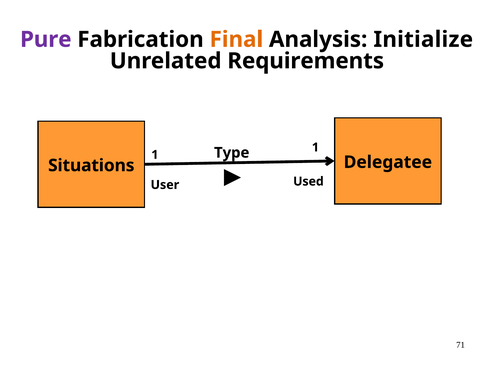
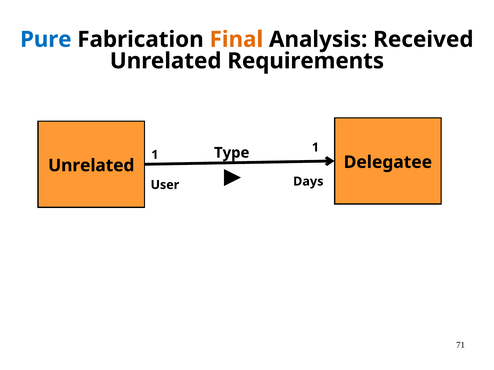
Pure colour: purple -> blue
Initialize: Initialize -> Received
Situations at (91, 166): Situations -> Unrelated
Used: Used -> Days
